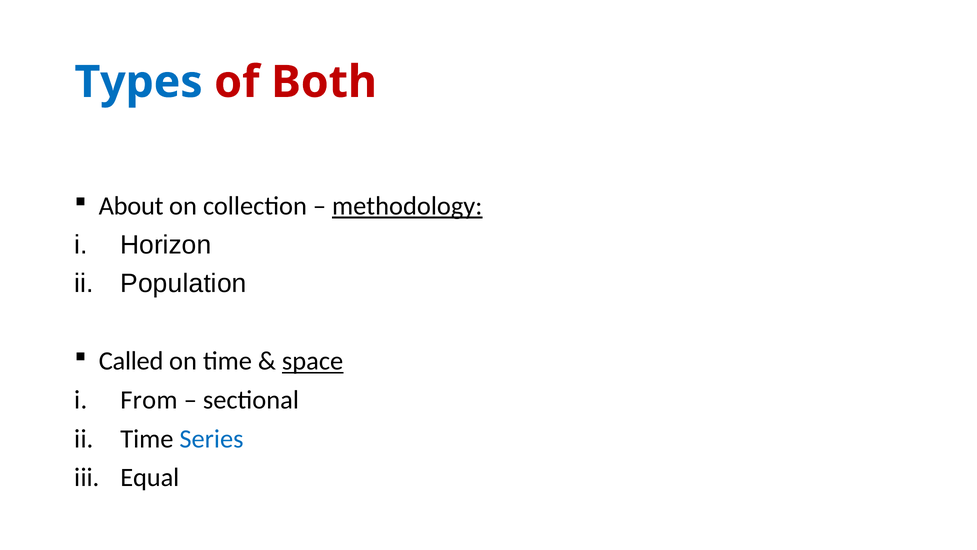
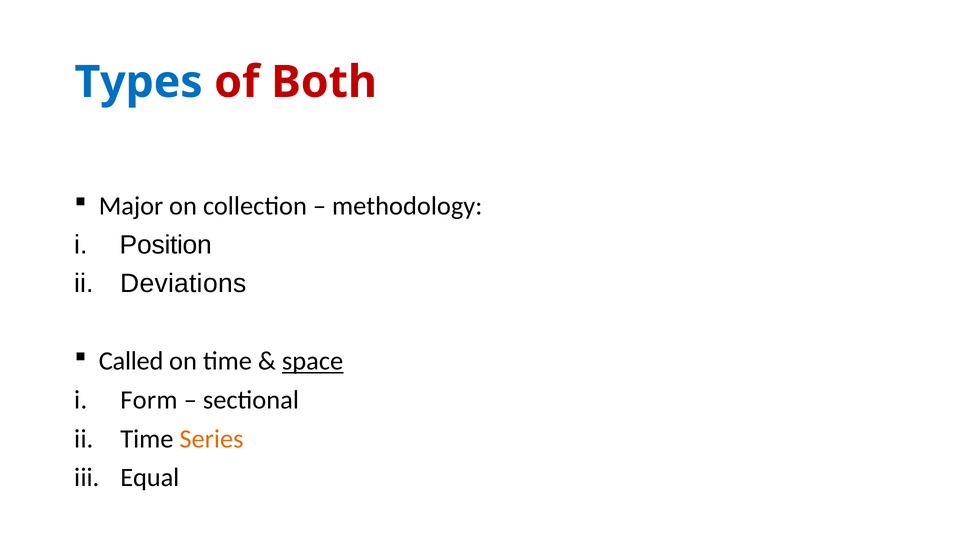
About: About -> Major
methodology underline: present -> none
Horizon: Horizon -> Position
Population: Population -> Deviations
From: From -> Form
Series colour: blue -> orange
